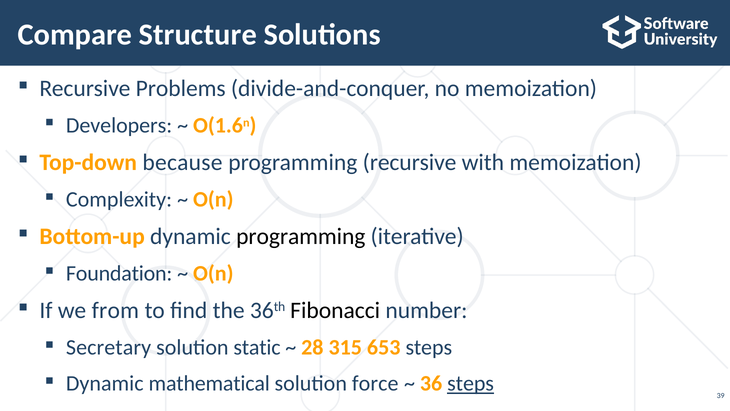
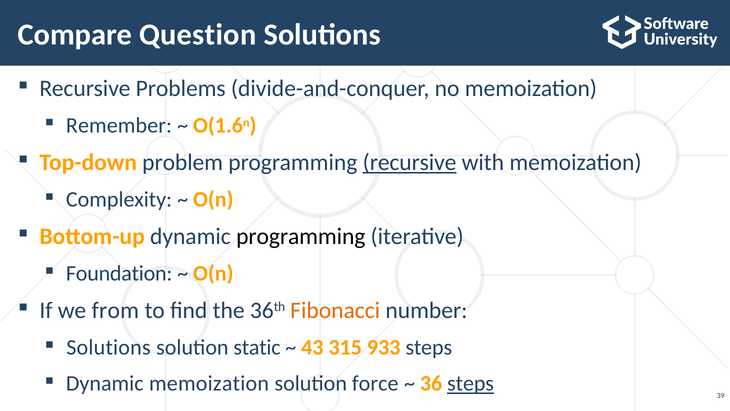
Structure: Structure -> Question
Developers: Developers -> Remember
because: because -> problem
recursive at (410, 162) underline: none -> present
Fibonacci colour: black -> orange
Secretary at (109, 347): Secretary -> Solutions
28: 28 -> 43
653: 653 -> 933
Dynamic mathematical: mathematical -> memoization
